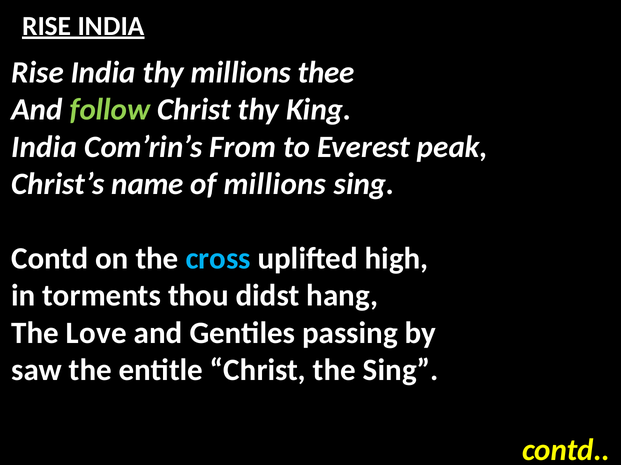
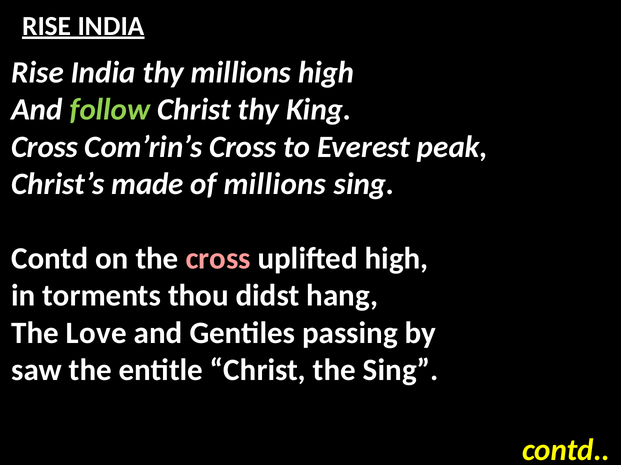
millions thee: thee -> high
India at (44, 147): India -> Cross
Com’rin’s From: From -> Cross
name: name -> made
cross at (218, 259) colour: light blue -> pink
